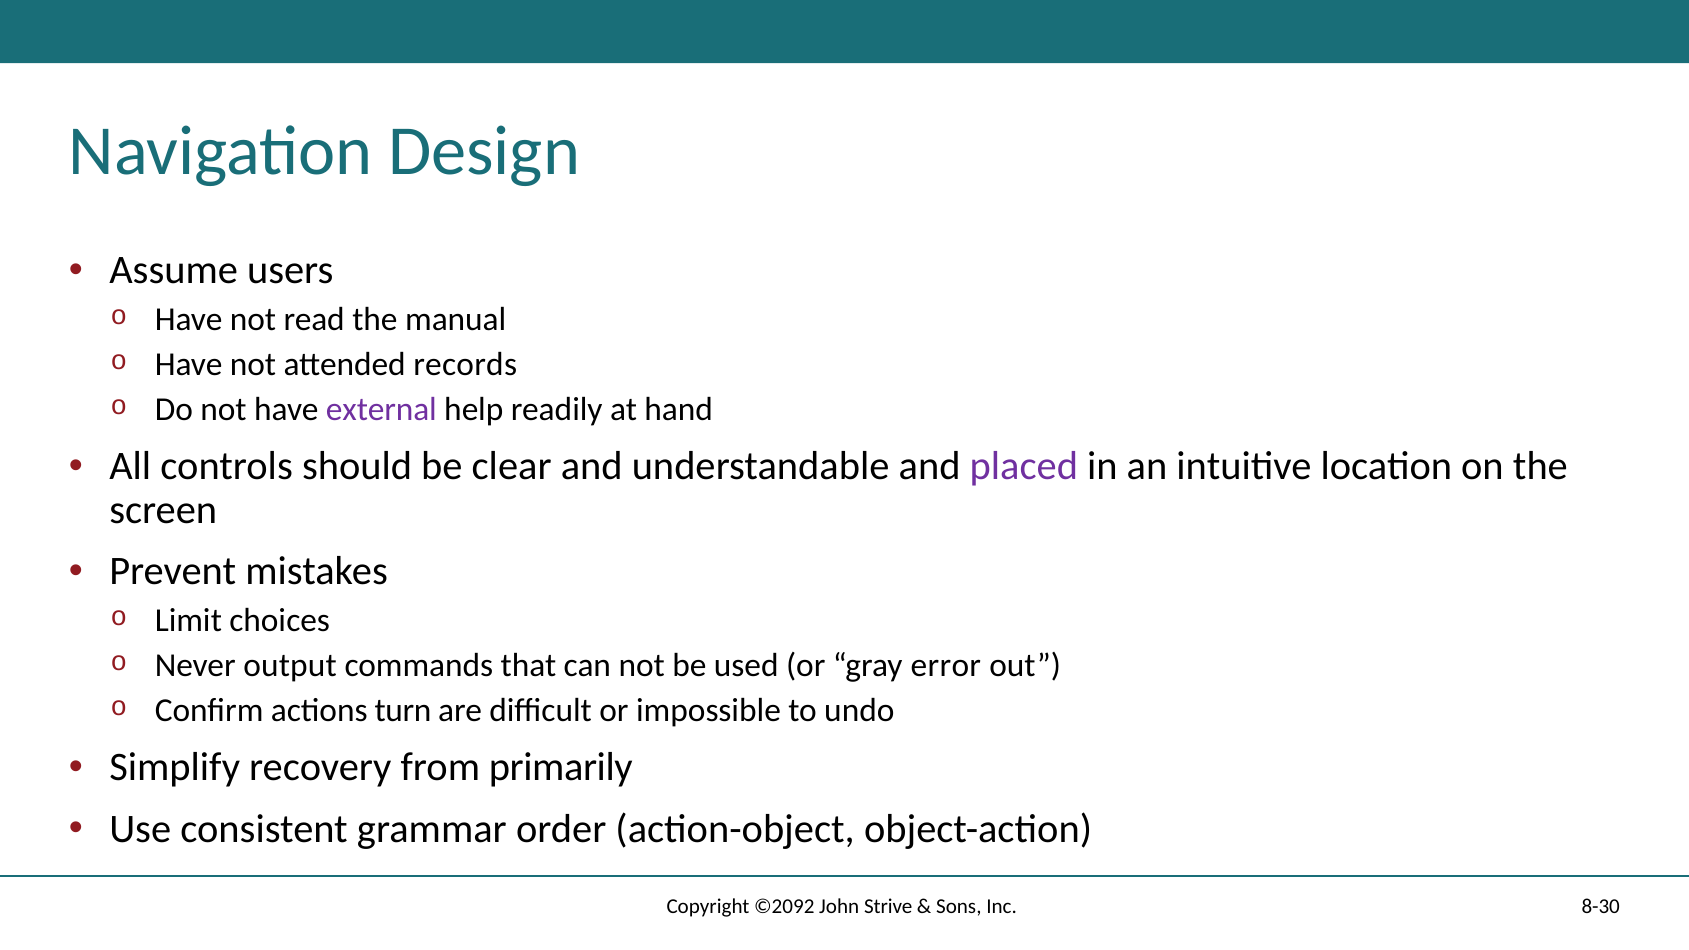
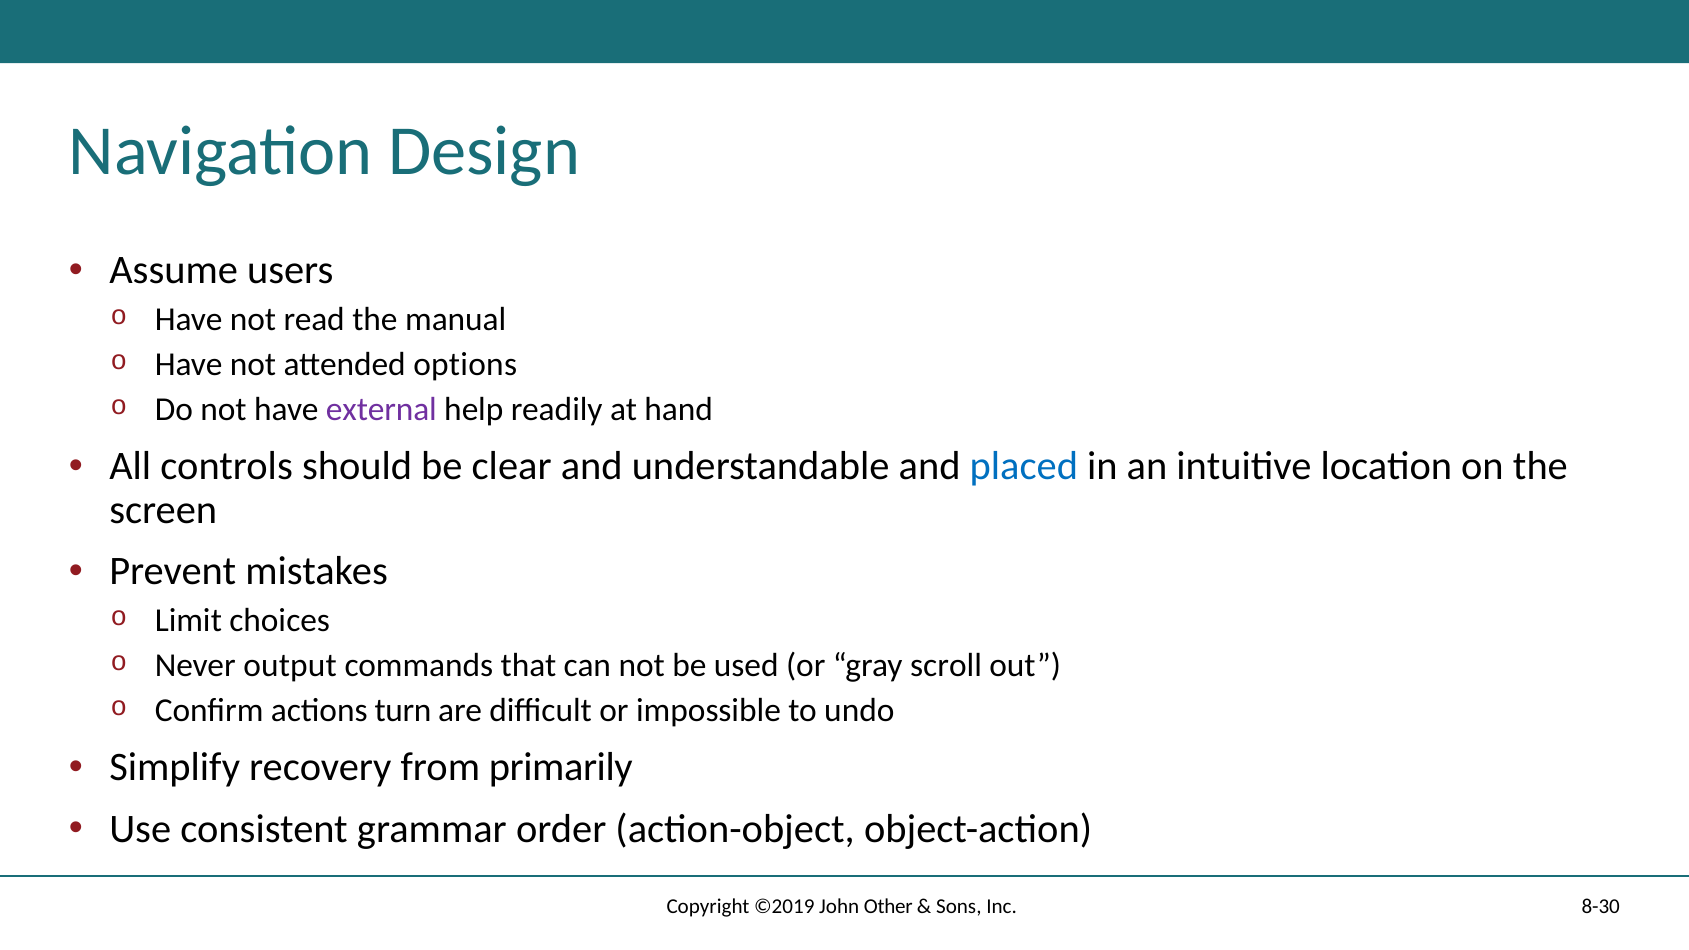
records: records -> options
placed colour: purple -> blue
error: error -> scroll
©2092: ©2092 -> ©2019
Strive: Strive -> Other
